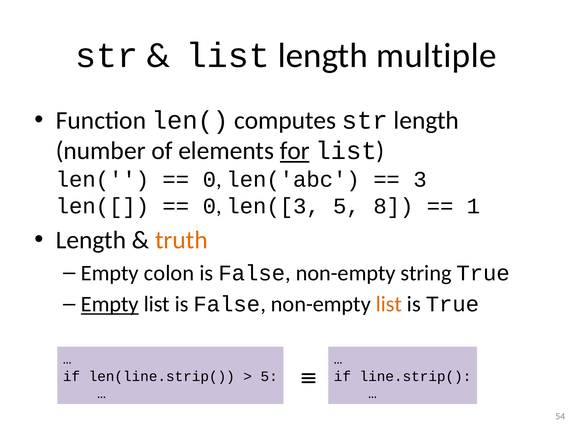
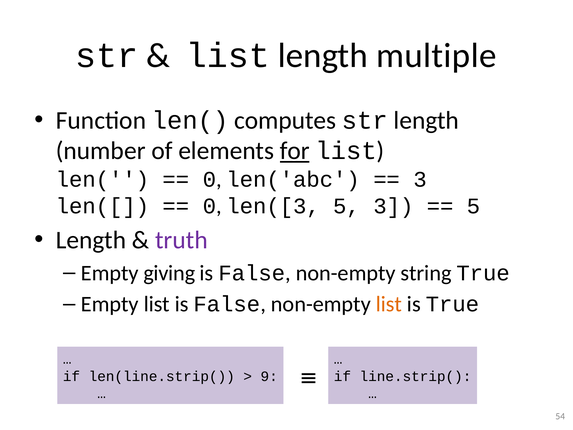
5 8: 8 -> 3
1 at (473, 206): 1 -> 5
truth colour: orange -> purple
colon: colon -> giving
Empty at (110, 304) underline: present -> none
5 at (269, 376): 5 -> 9
